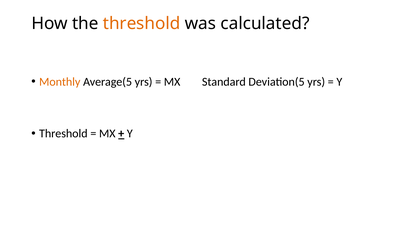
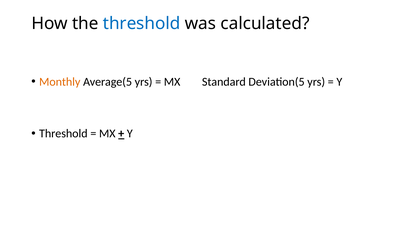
threshold at (142, 23) colour: orange -> blue
